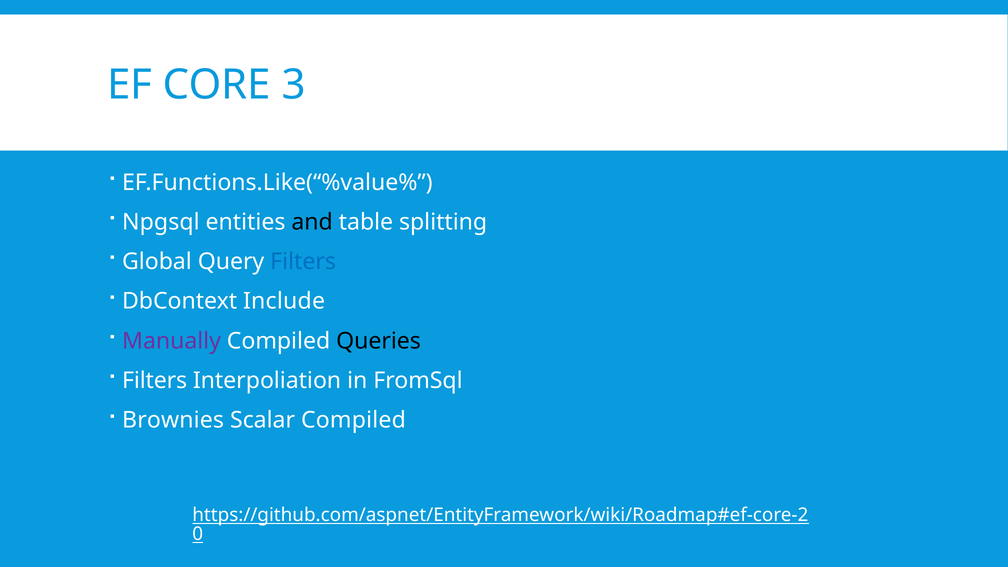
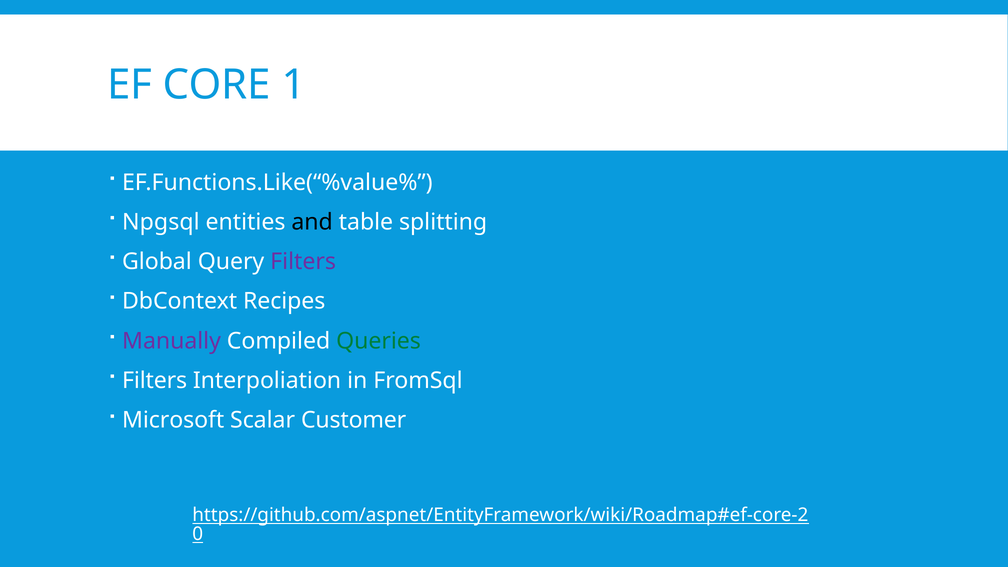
3: 3 -> 1
Filters at (303, 262) colour: blue -> purple
Include: Include -> Recipes
Queries colour: black -> green
Brownies: Brownies -> Microsoft
Scalar Compiled: Compiled -> Customer
